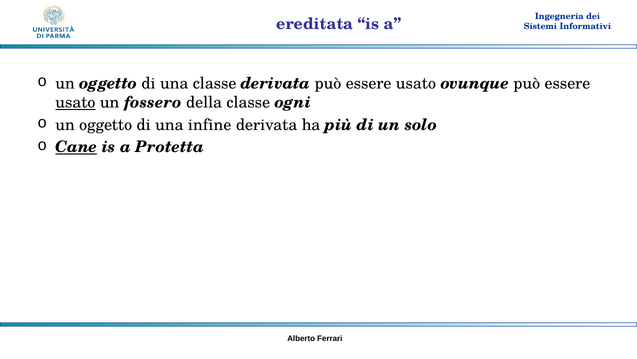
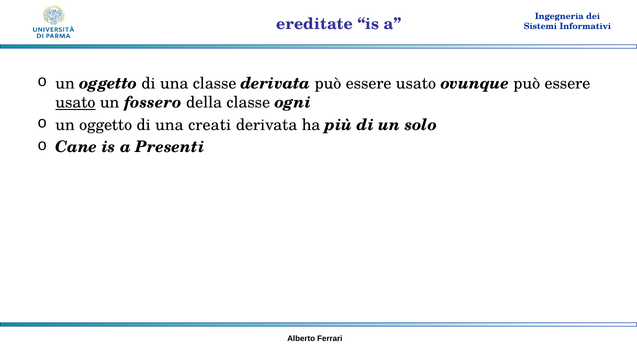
ereditata: ereditata -> ereditate
infine: infine -> creati
Cane underline: present -> none
Protetta: Protetta -> Presenti
